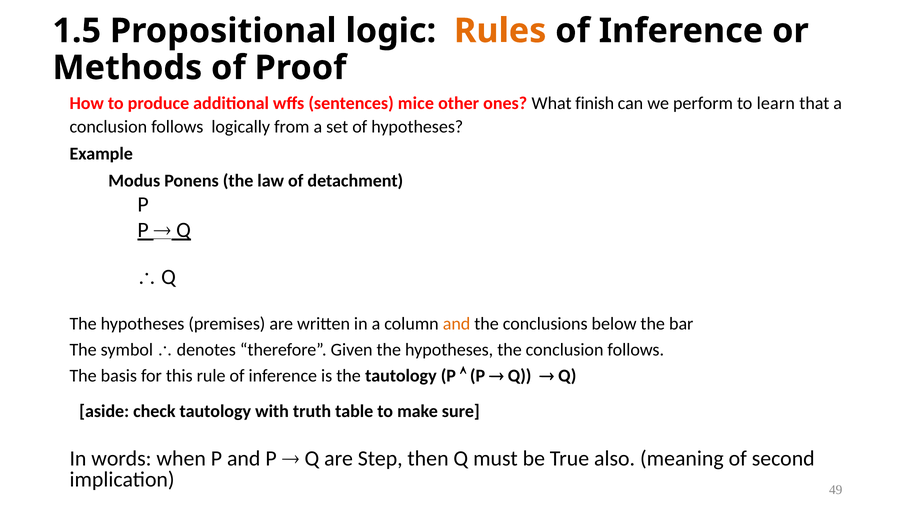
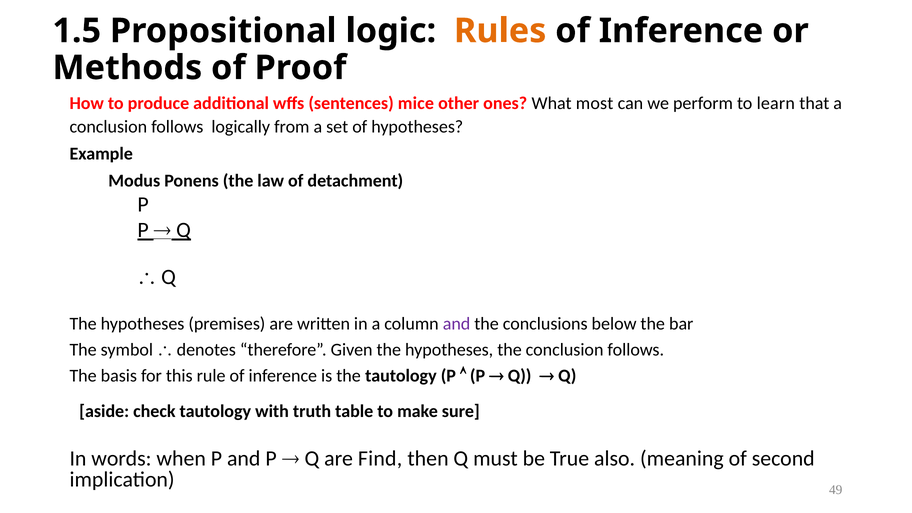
finish: finish -> most
and at (457, 324) colour: orange -> purple
Step: Step -> Find
